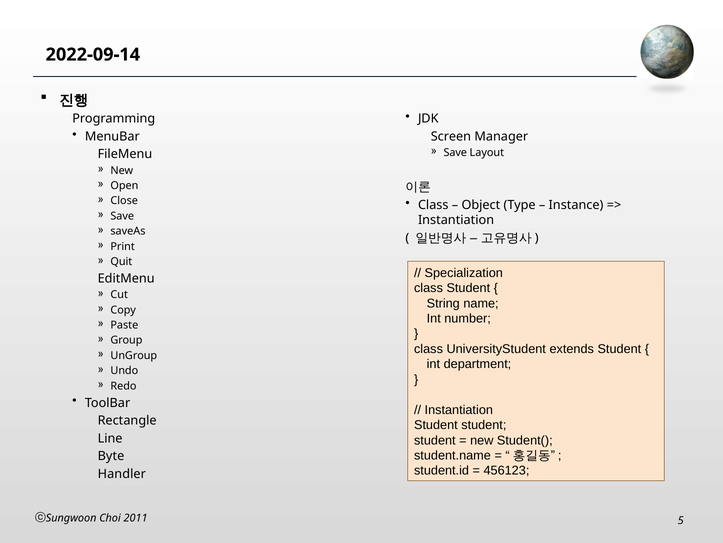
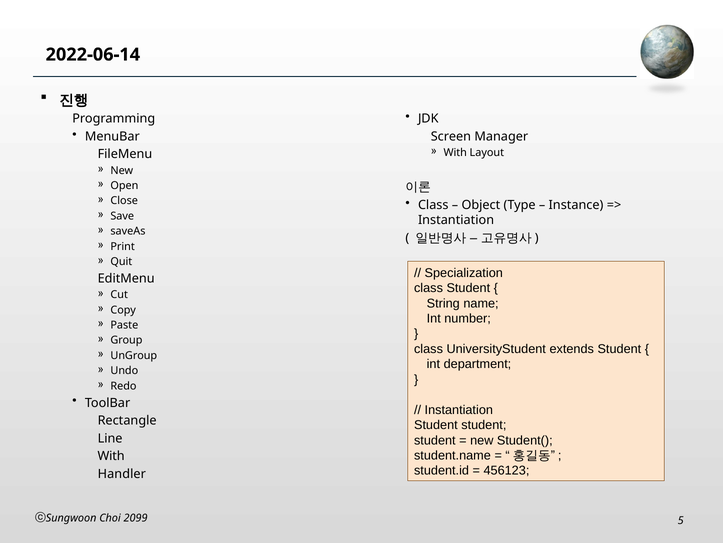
2022-09-14: 2022-09-14 -> 2022-06-14
Save at (455, 153): Save -> With
Byte at (111, 456): Byte -> With
2011: 2011 -> 2099
